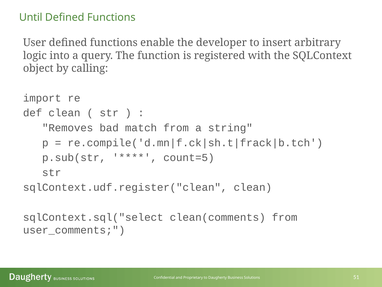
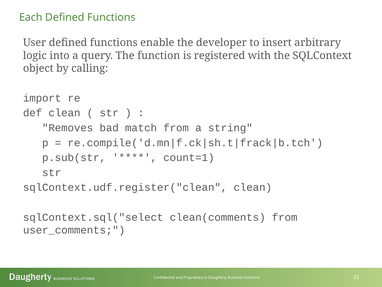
Until: Until -> Each
count=5: count=5 -> count=1
